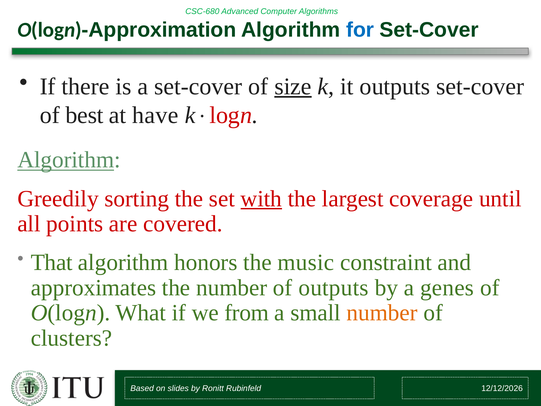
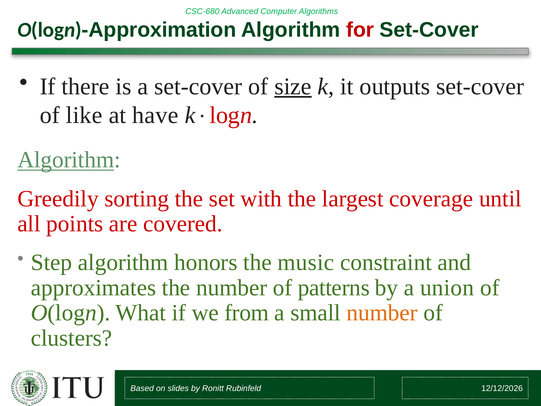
for colour: blue -> red
best: best -> like
with underline: present -> none
That: That -> Step
of outputs: outputs -> patterns
genes: genes -> union
